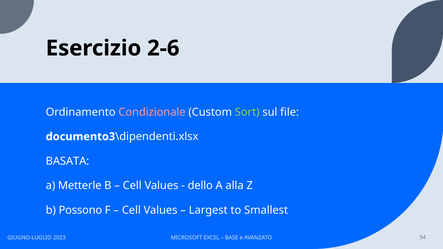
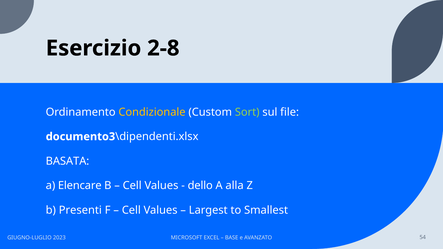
2-6: 2-6 -> 2-8
Condizionale colour: pink -> yellow
Metterle: Metterle -> Elencare
Possono: Possono -> Presenti
